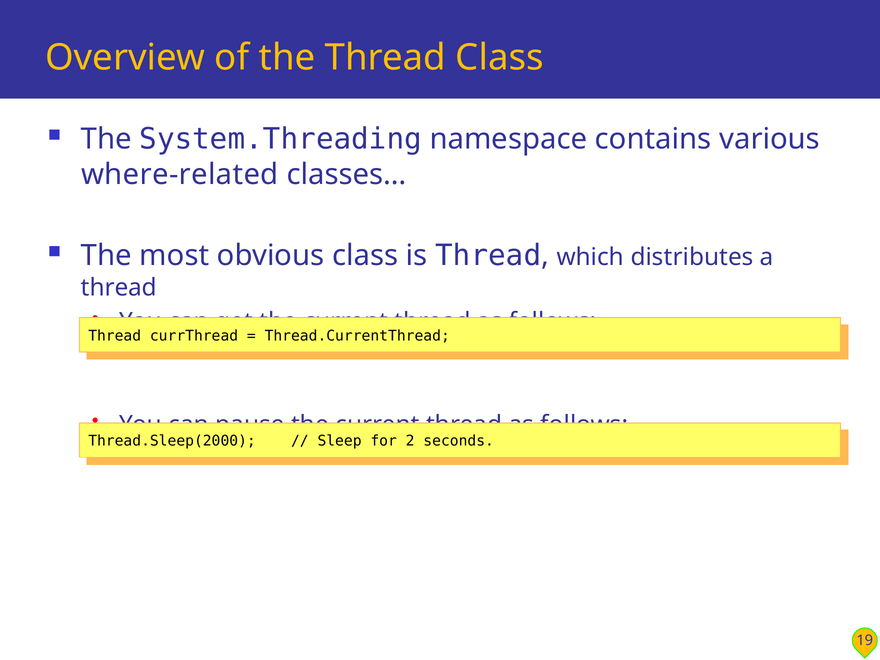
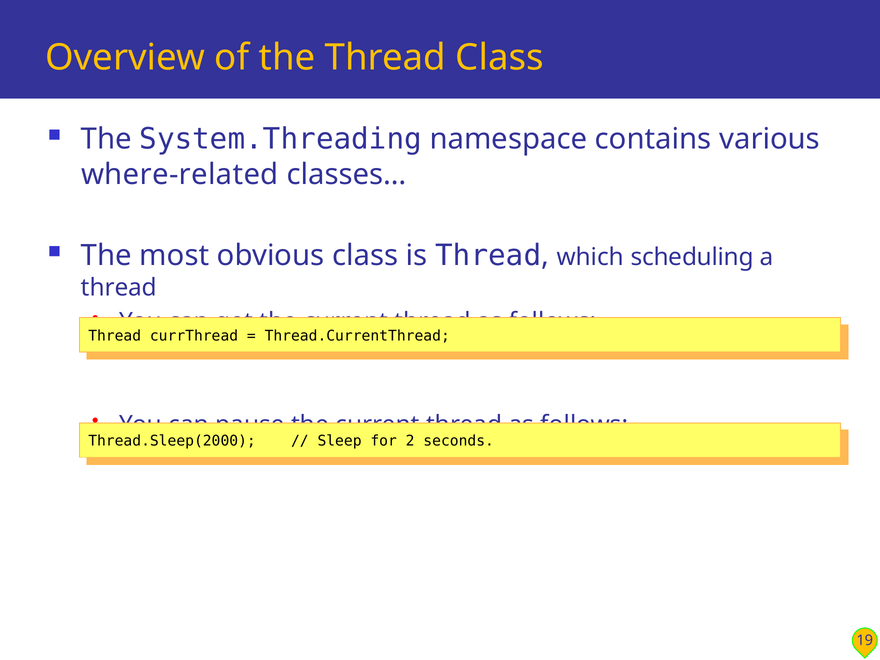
distributes: distributes -> scheduling
